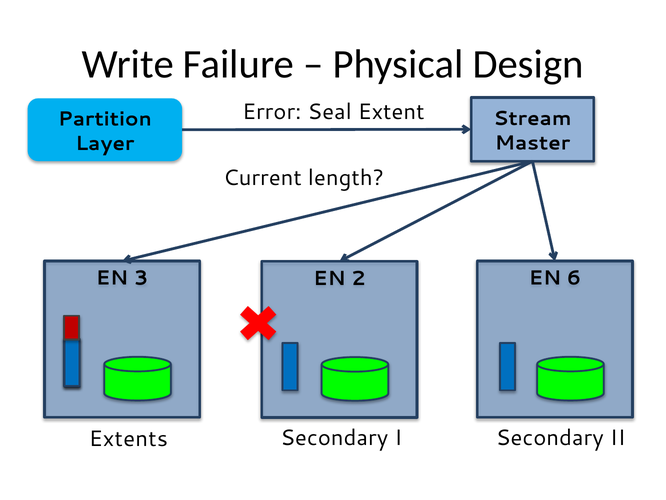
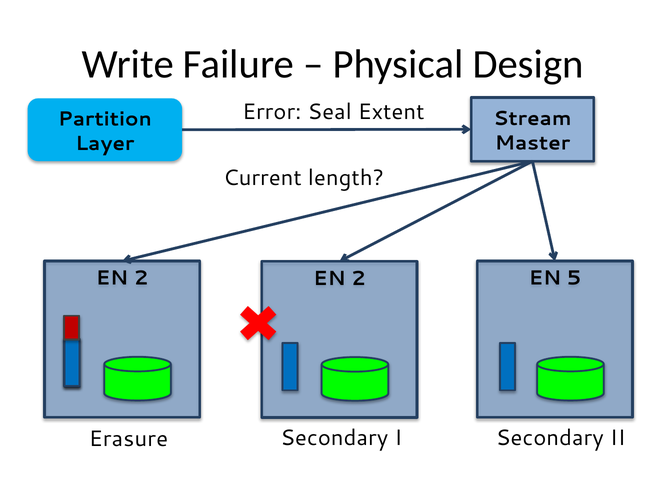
3 at (141, 278): 3 -> 2
6: 6 -> 5
Extents: Extents -> Erasure
